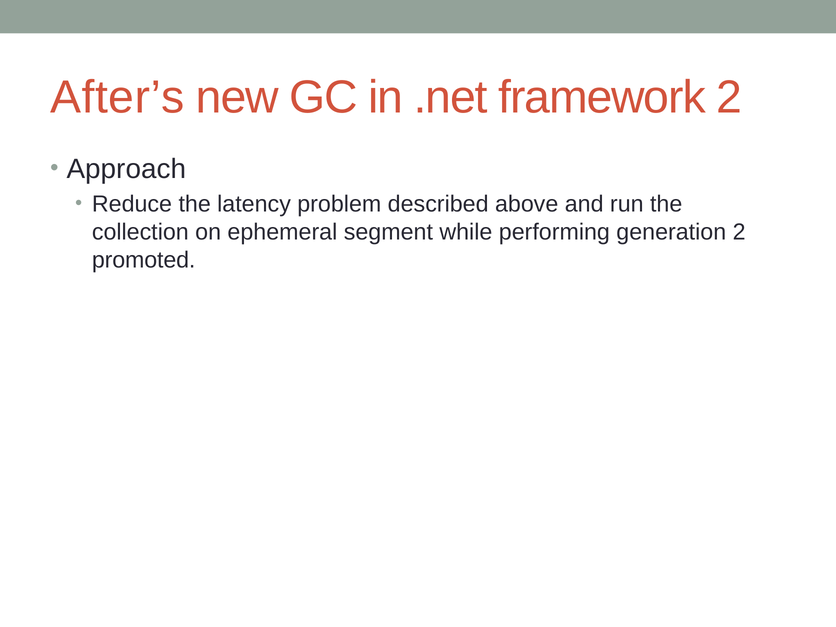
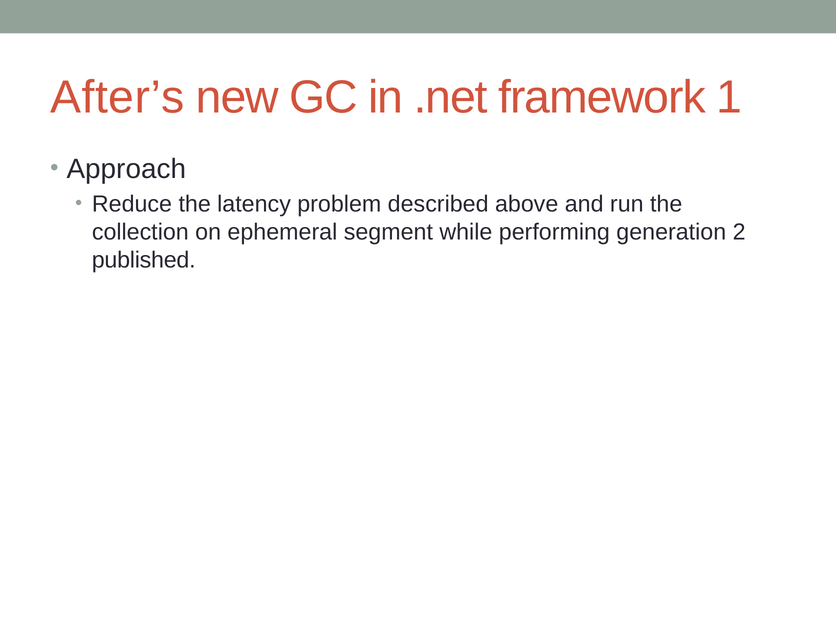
framework 2: 2 -> 1
promoted: promoted -> published
